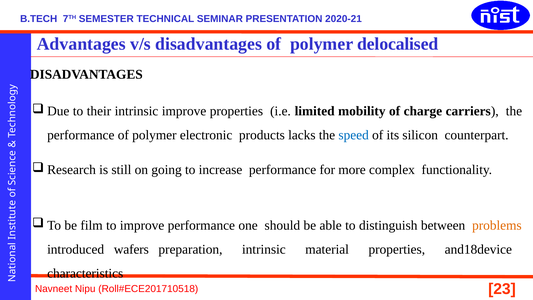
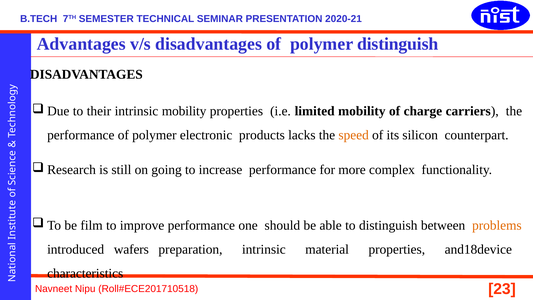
polymer delocalised: delocalised -> distinguish
intrinsic improve: improve -> mobility
speed colour: blue -> orange
